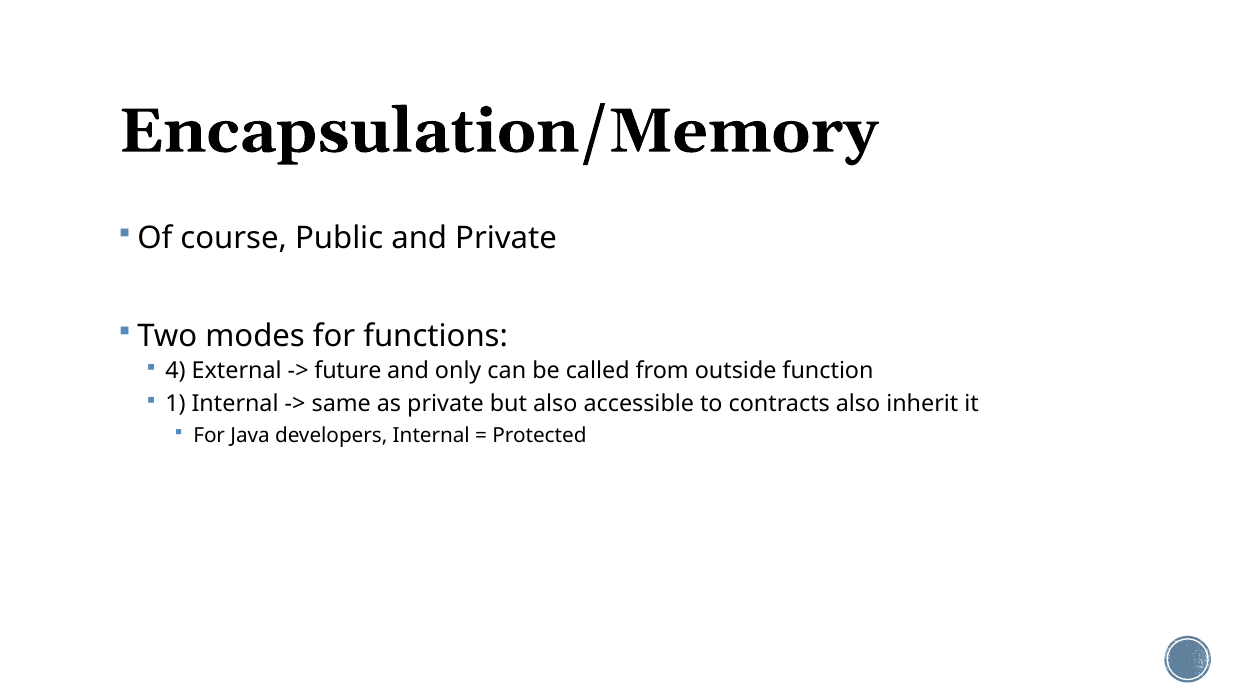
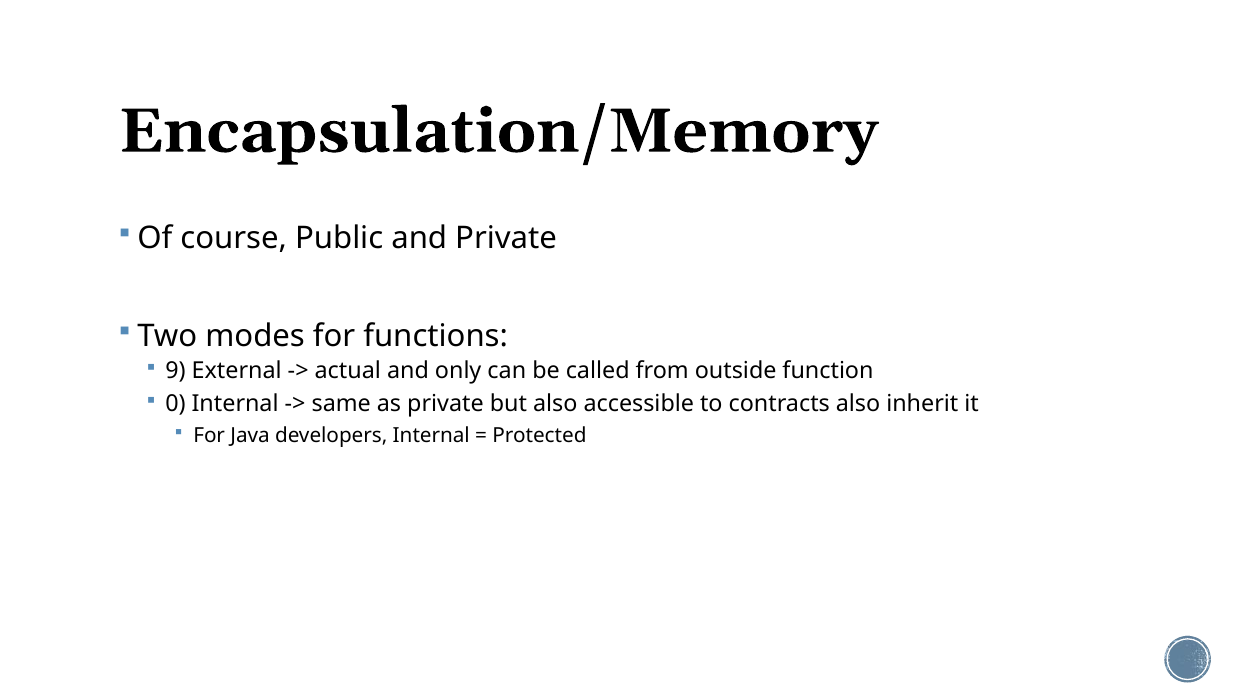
4: 4 -> 9
future: future -> actual
1: 1 -> 0
